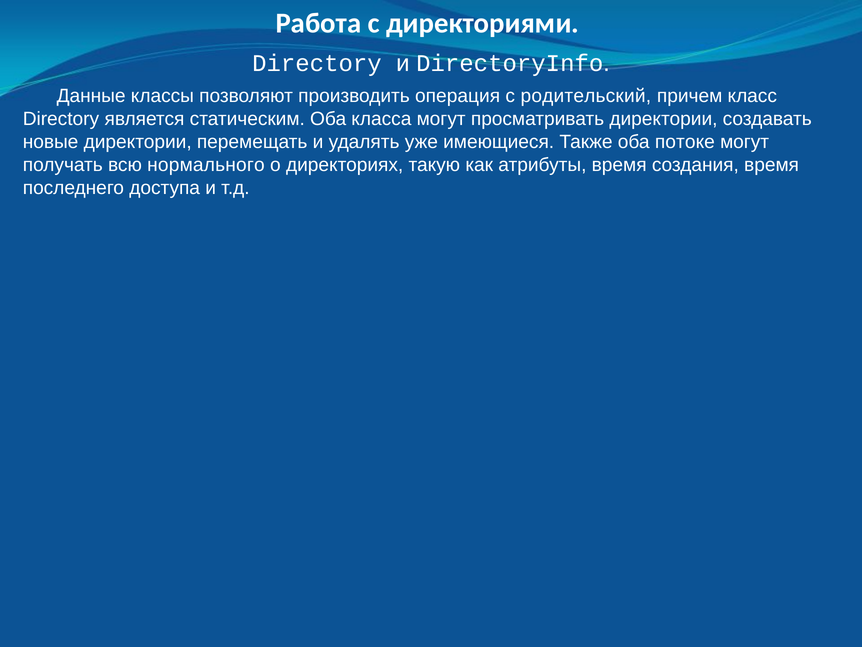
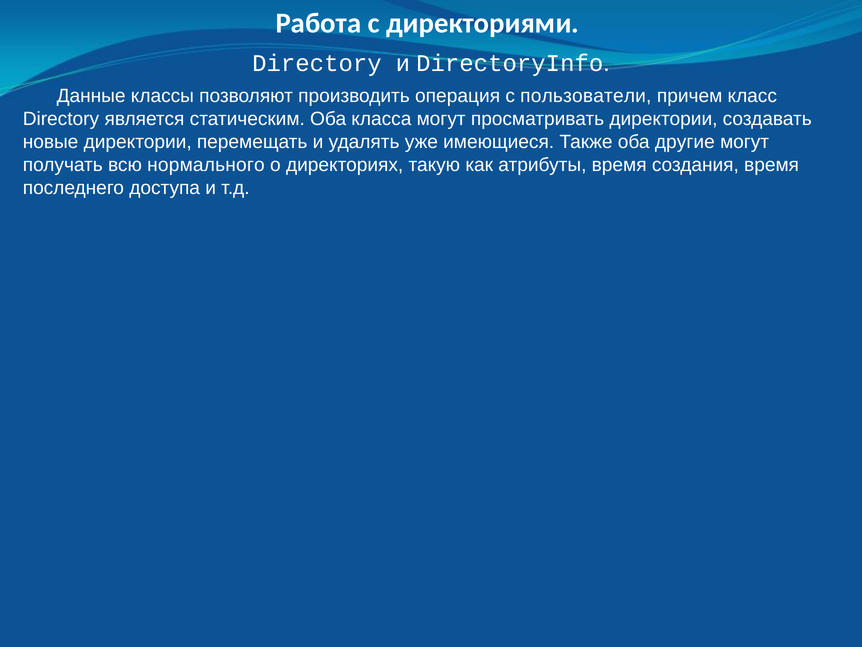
родительский: родительский -> пользователи
потоке: потоке -> другие
